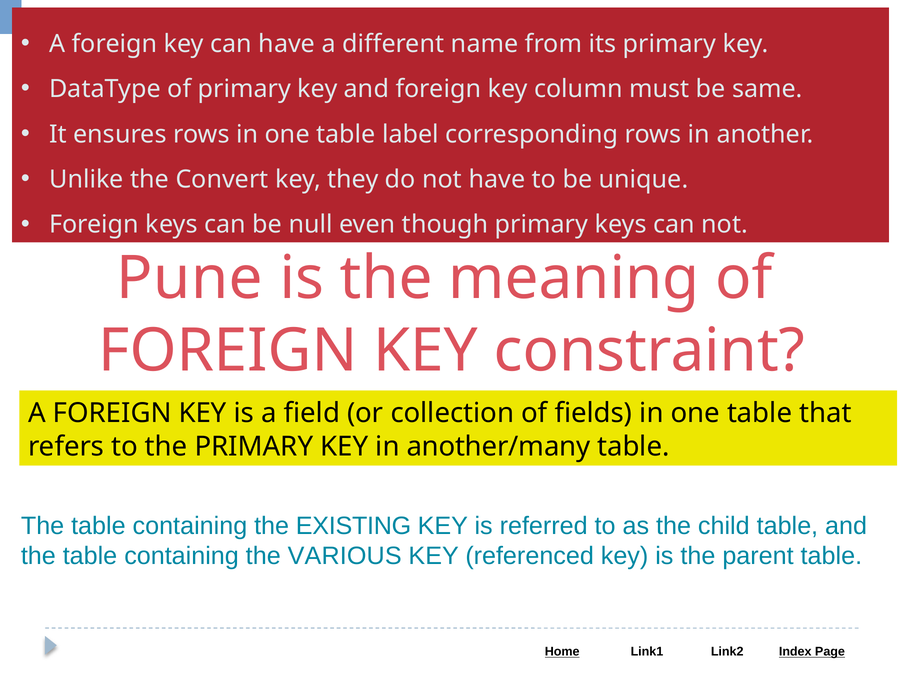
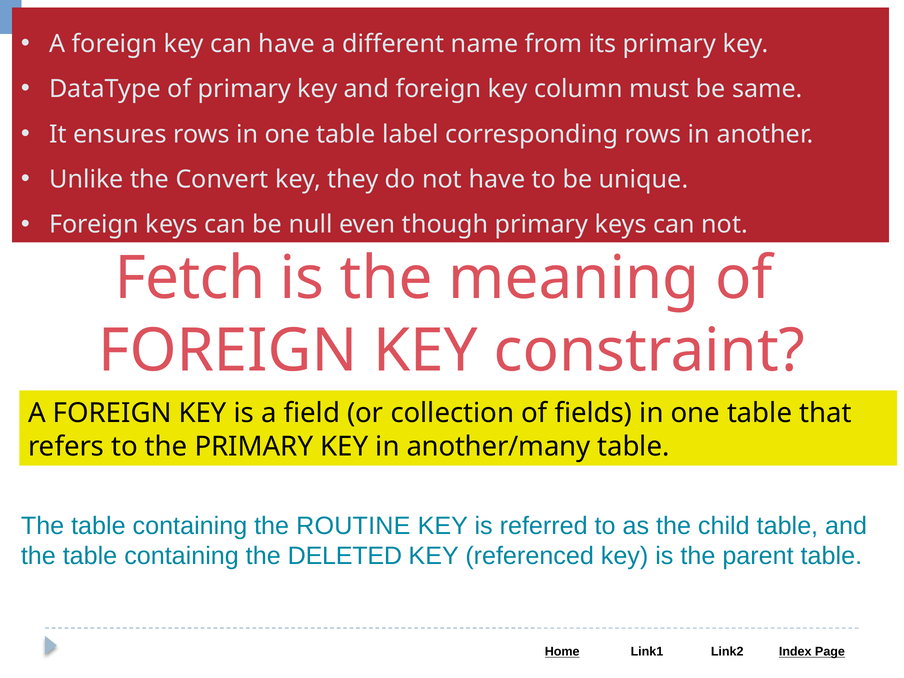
Pune: Pune -> Fetch
EXISTING: EXISTING -> ROUTINE
VARIOUS: VARIOUS -> DELETED
